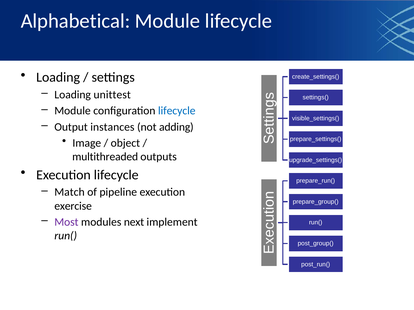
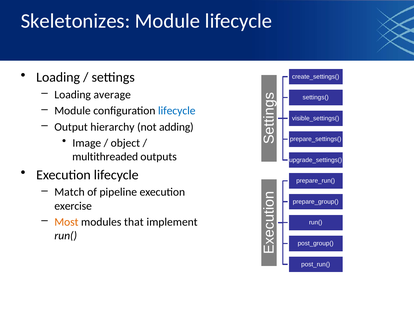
Alphabetical: Alphabetical -> Skeletonizes
unittest: unittest -> average
instances: instances -> hierarchy
Most colour: purple -> orange
next: next -> that
